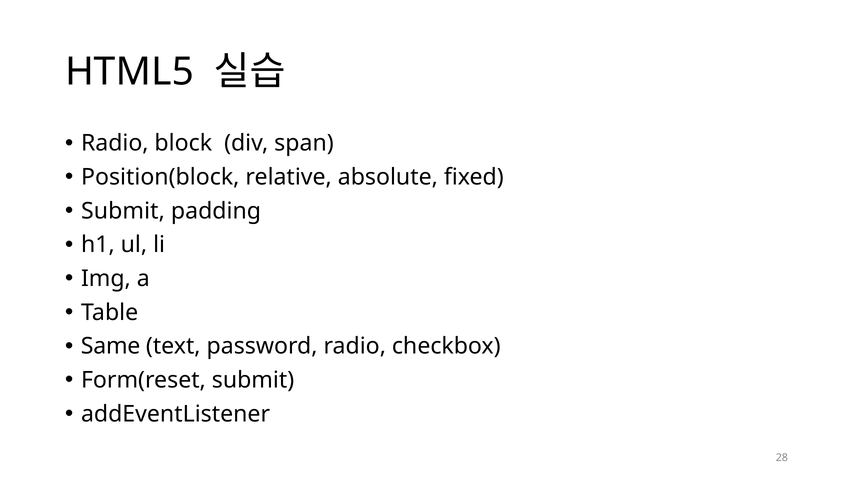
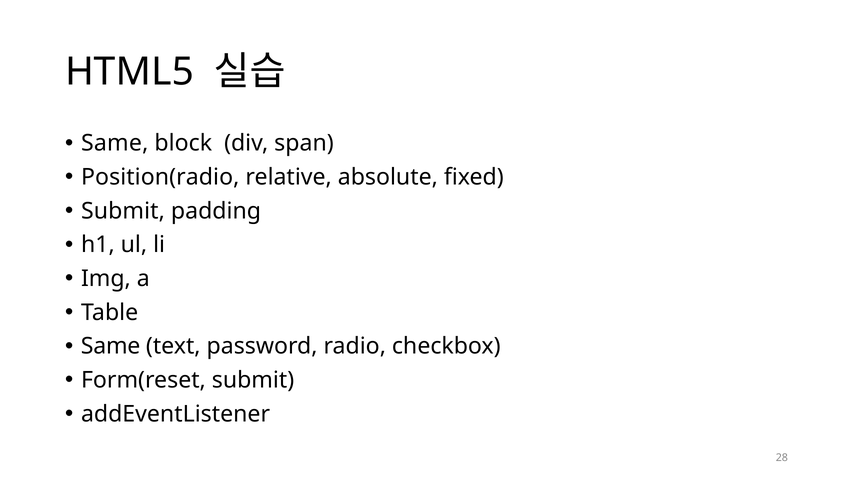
Radio at (115, 143): Radio -> Same
Position(block: Position(block -> Position(radio
